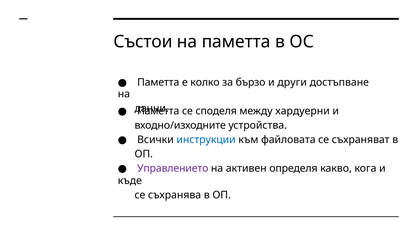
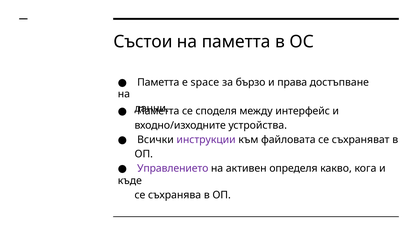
колко: колко -> space
други: други -> права
хардуерни: хардуерни -> интерфейс
инструкции colour: blue -> purple
